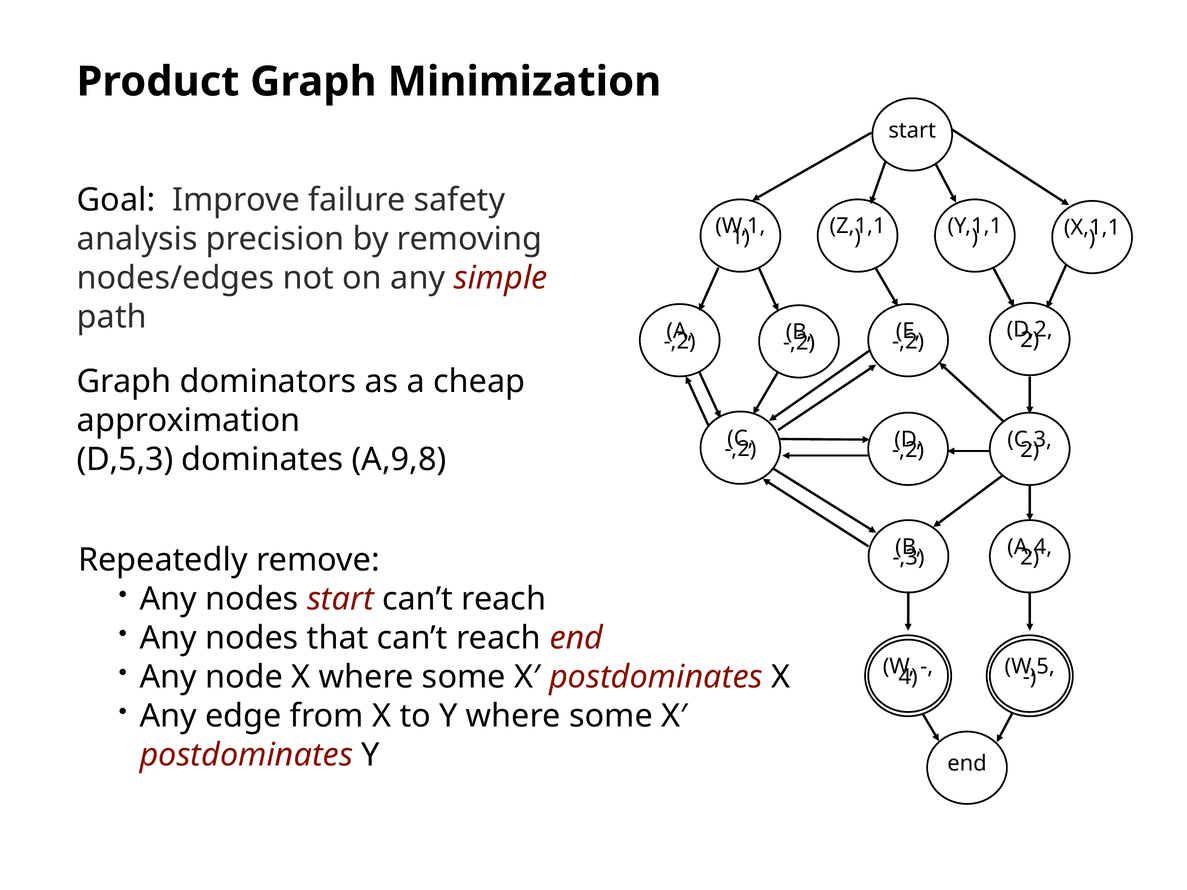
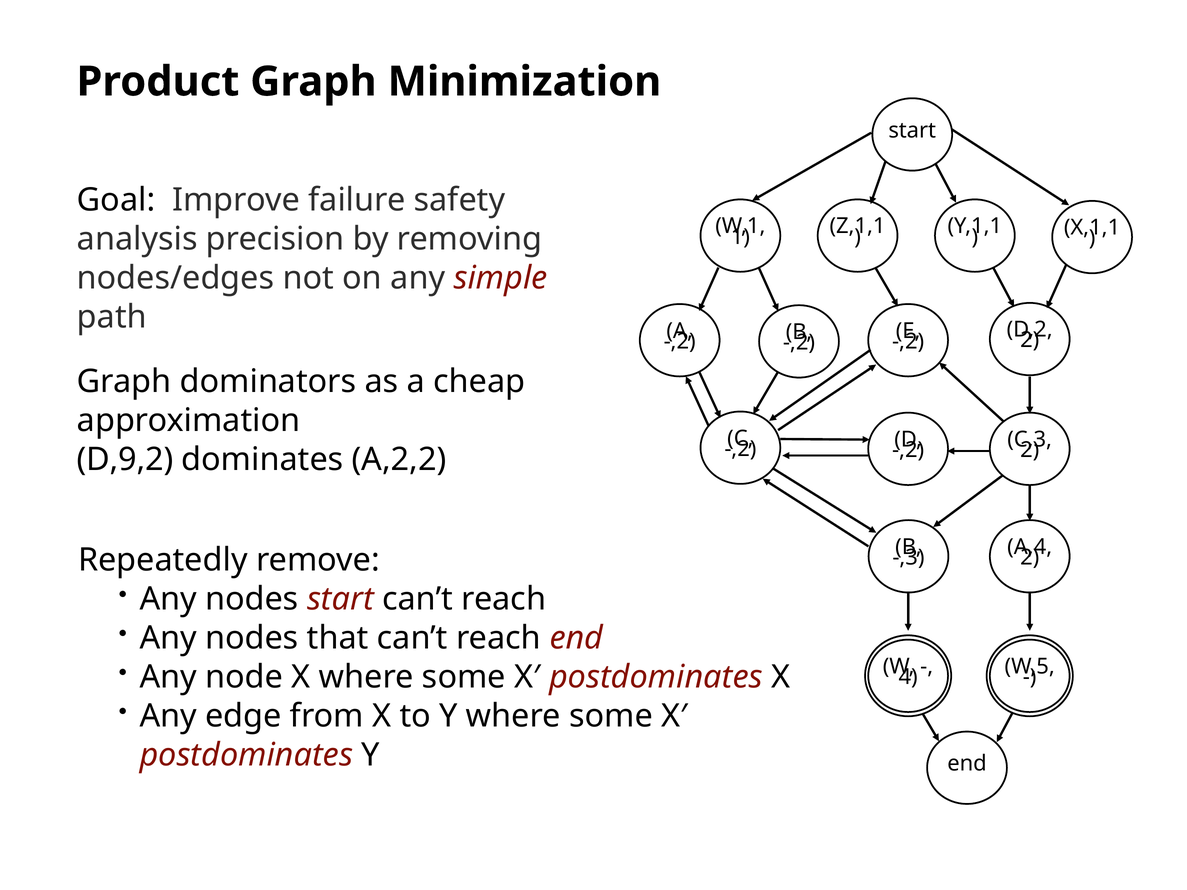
D,5,3: D,5,3 -> D,9,2
A,9,8: A,9,8 -> A,2,2
